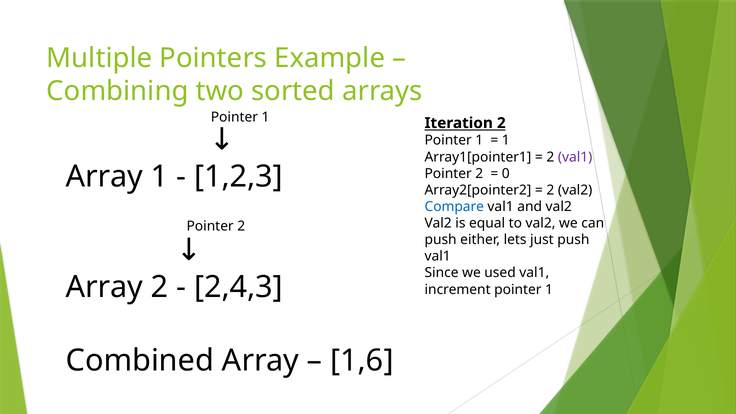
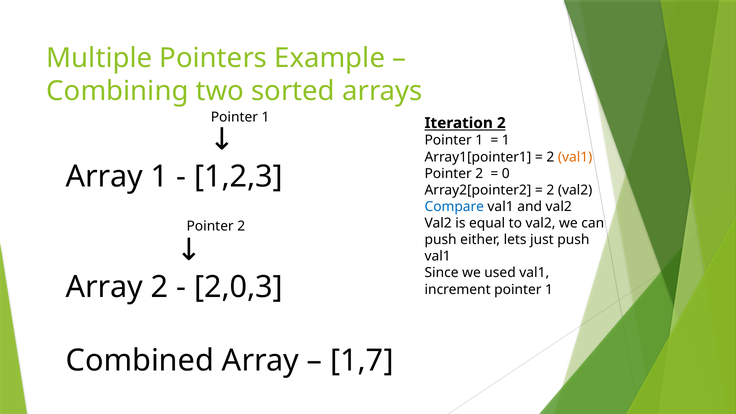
val1 at (575, 157) colour: purple -> orange
2,4,3: 2,4,3 -> 2,0,3
1,6: 1,6 -> 1,7
